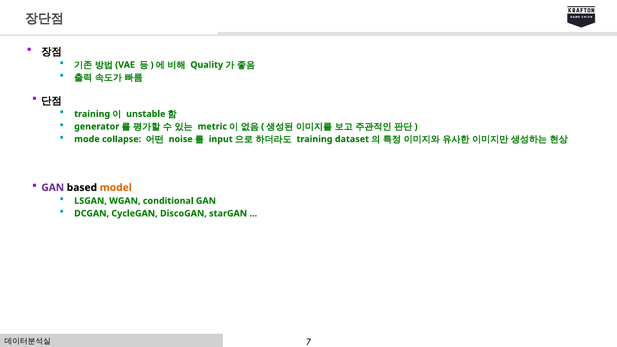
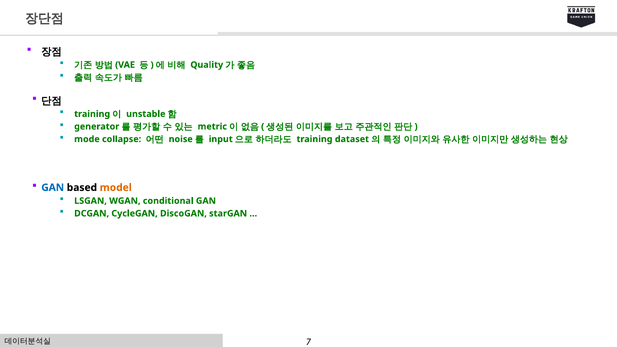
GAN at (53, 188) colour: purple -> blue
